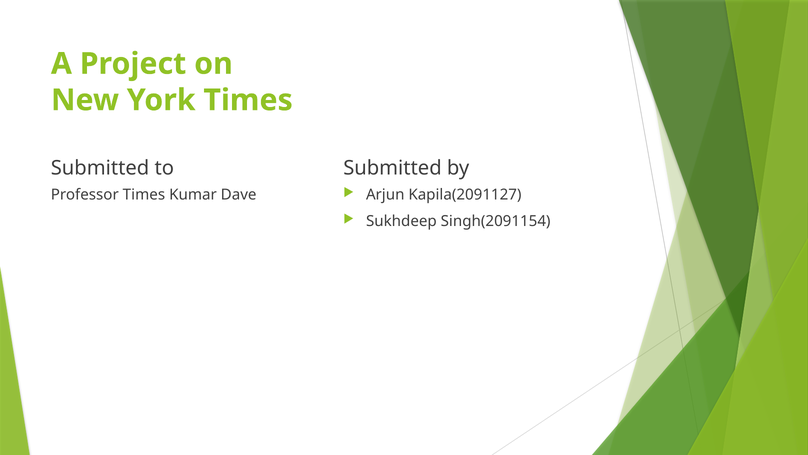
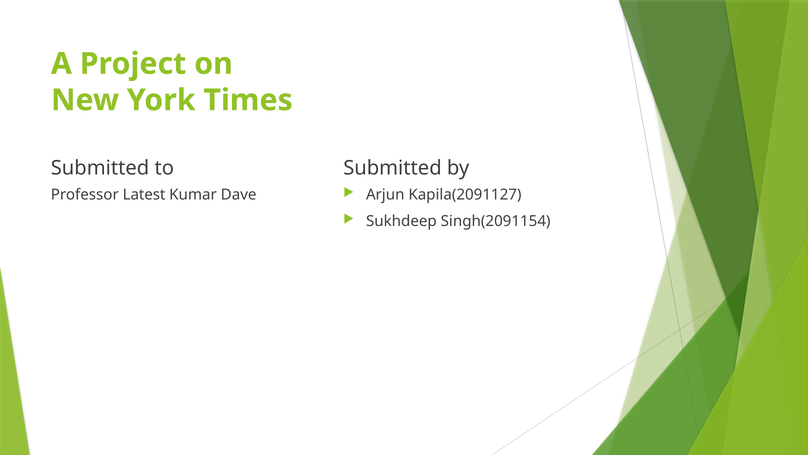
Professor Times: Times -> Latest
